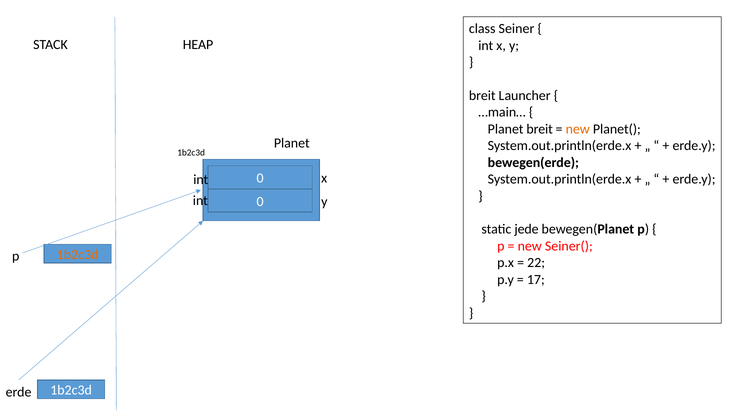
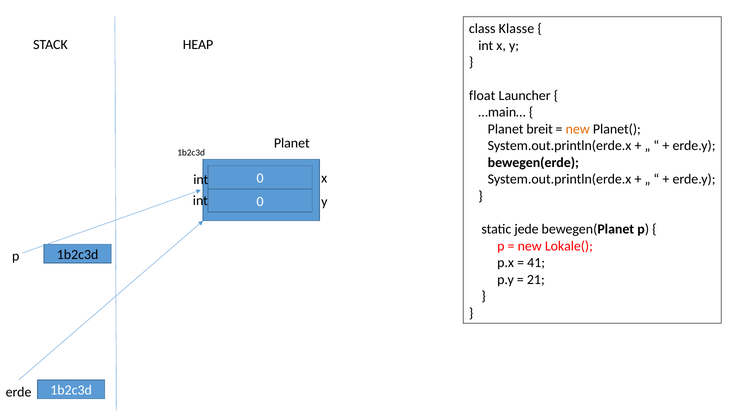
Seiner: Seiner -> Klasse
breit at (482, 95): breit -> float
Seiner(: Seiner( -> Lokale(
1b2c3d at (78, 254) colour: orange -> black
22: 22 -> 41
17: 17 -> 21
